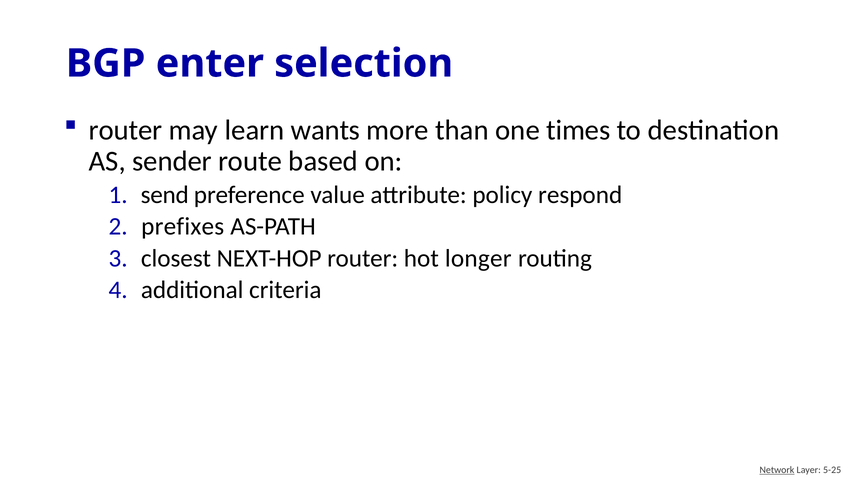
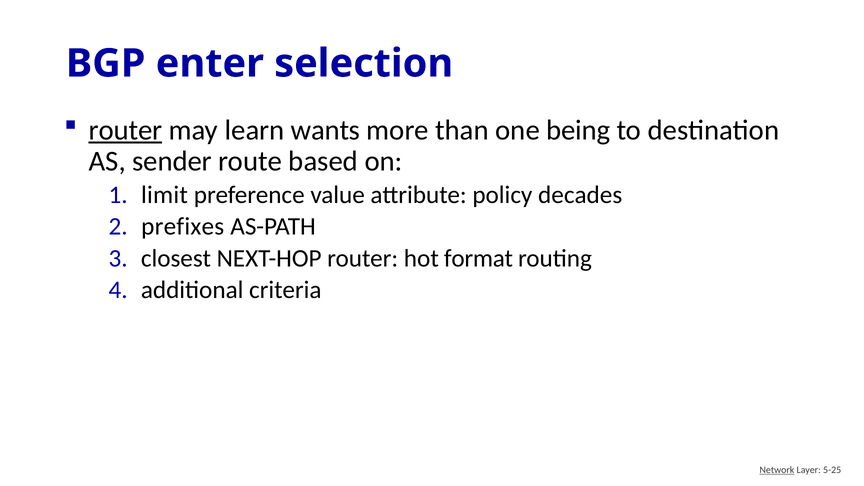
router at (125, 130) underline: none -> present
times: times -> being
send: send -> limit
respond: respond -> decades
longer: longer -> format
